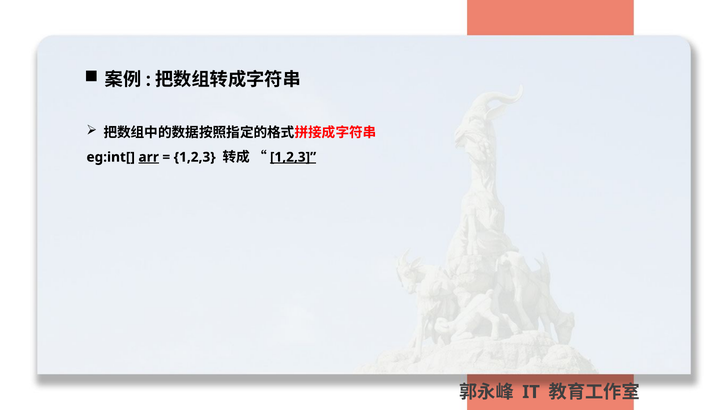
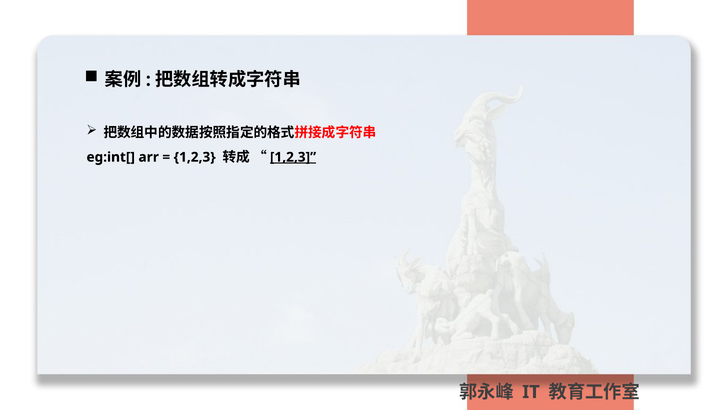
arr underline: present -> none
